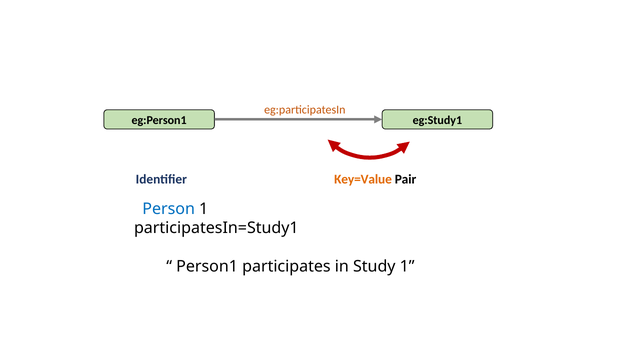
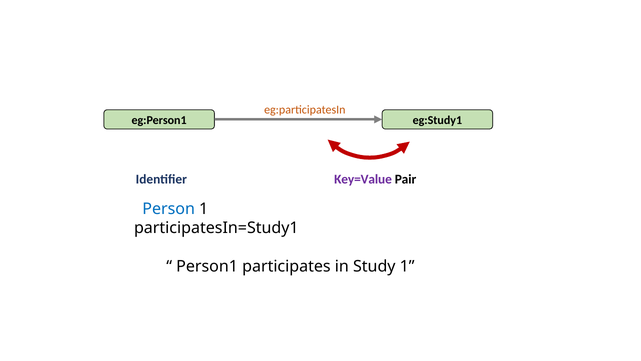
Key=Value colour: orange -> purple
